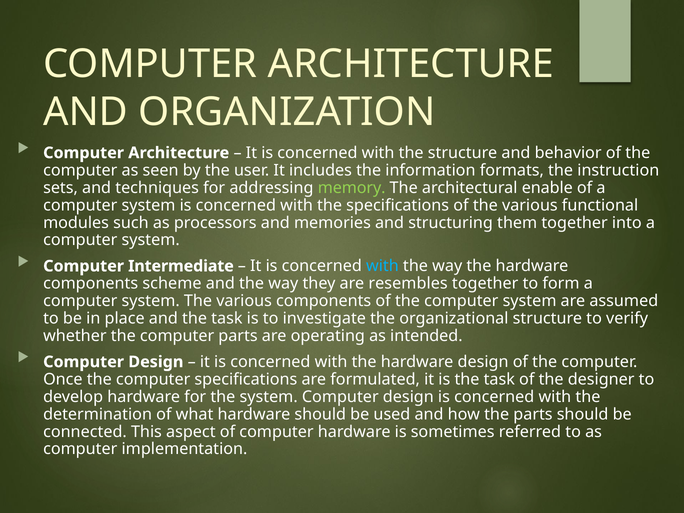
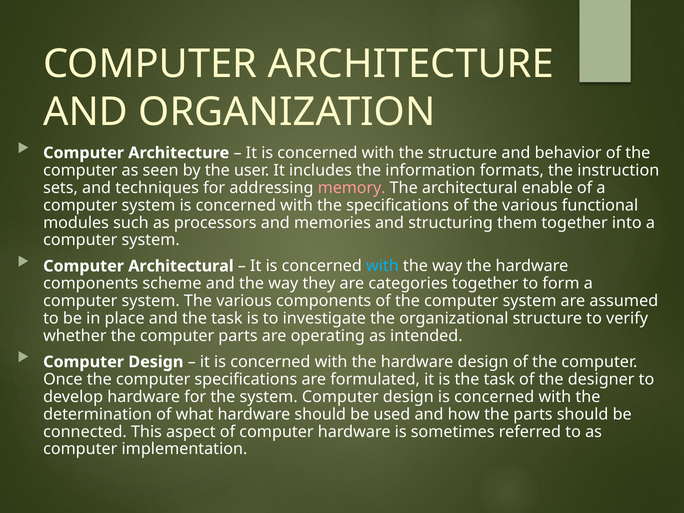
memory colour: light green -> pink
Computer Intermediate: Intermediate -> Architectural
resembles: resembles -> categories
